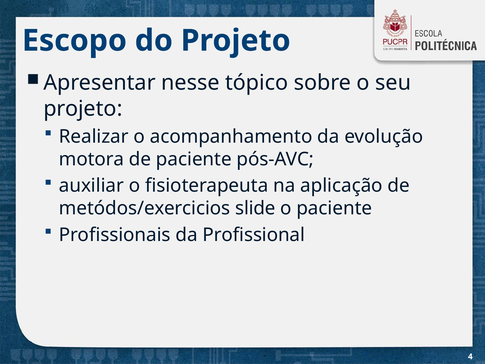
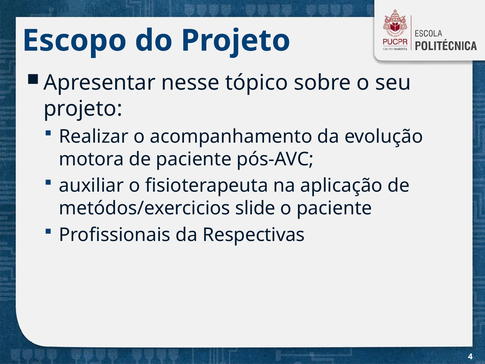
Profissional: Profissional -> Respectivas
